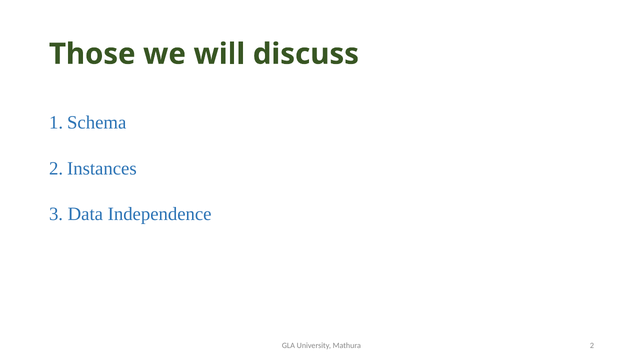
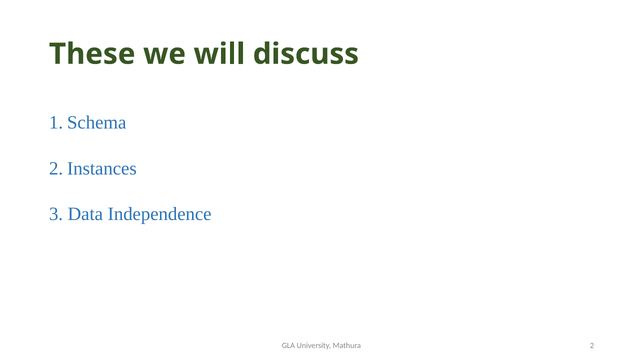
Those: Those -> These
